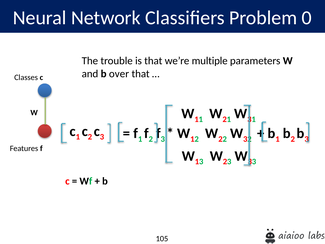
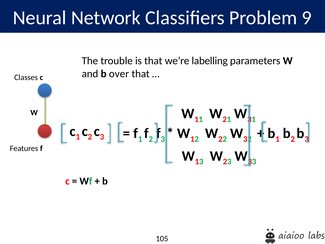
0: 0 -> 9
multiple: multiple -> labelling
